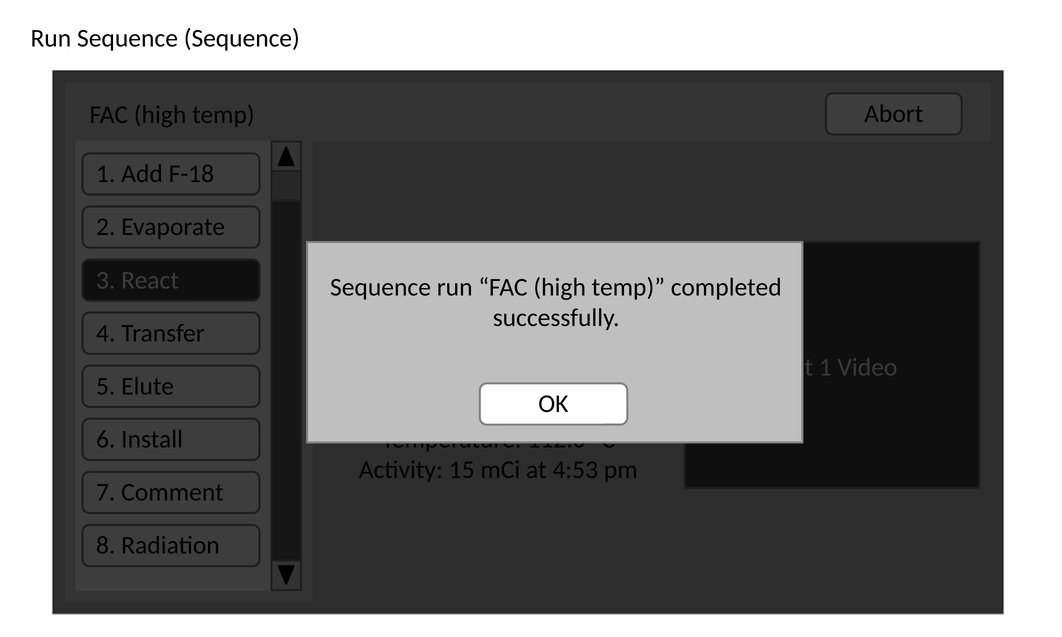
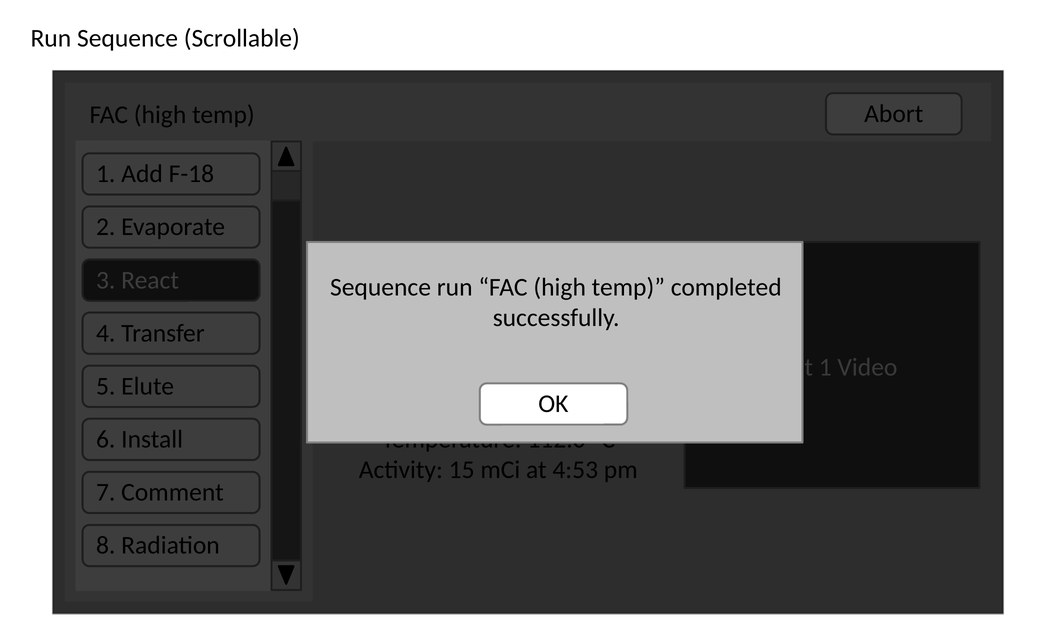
Sequence Sequence: Sequence -> Scrollable
